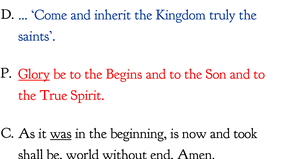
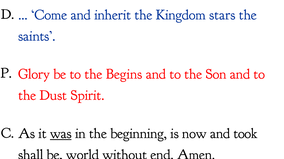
truly: truly -> stars
Glory underline: present -> none
True: True -> Dust
